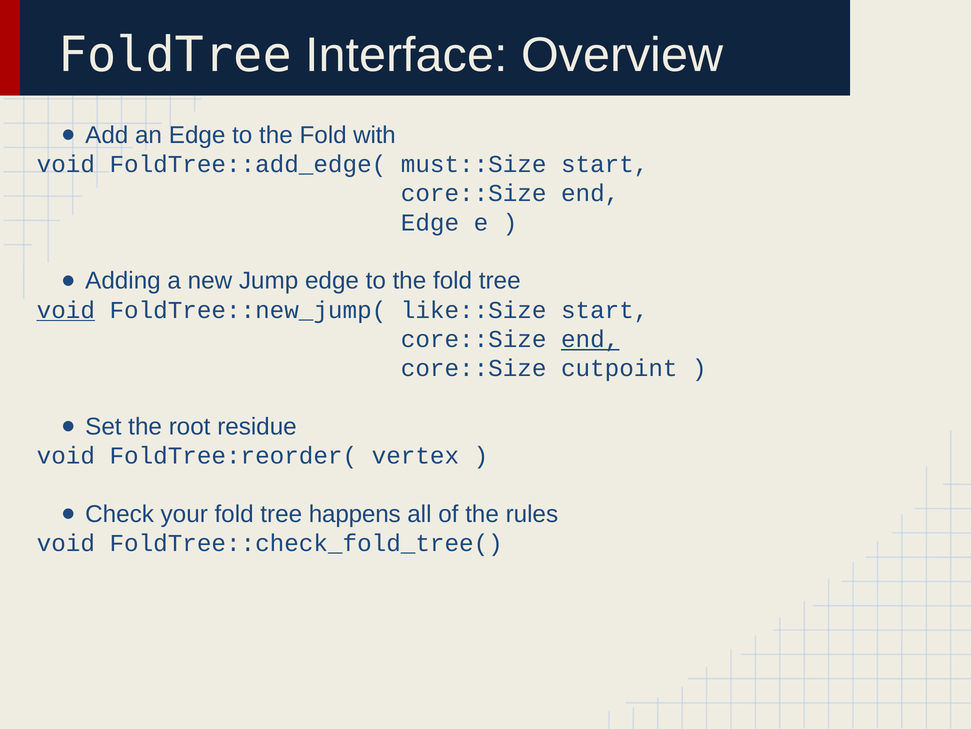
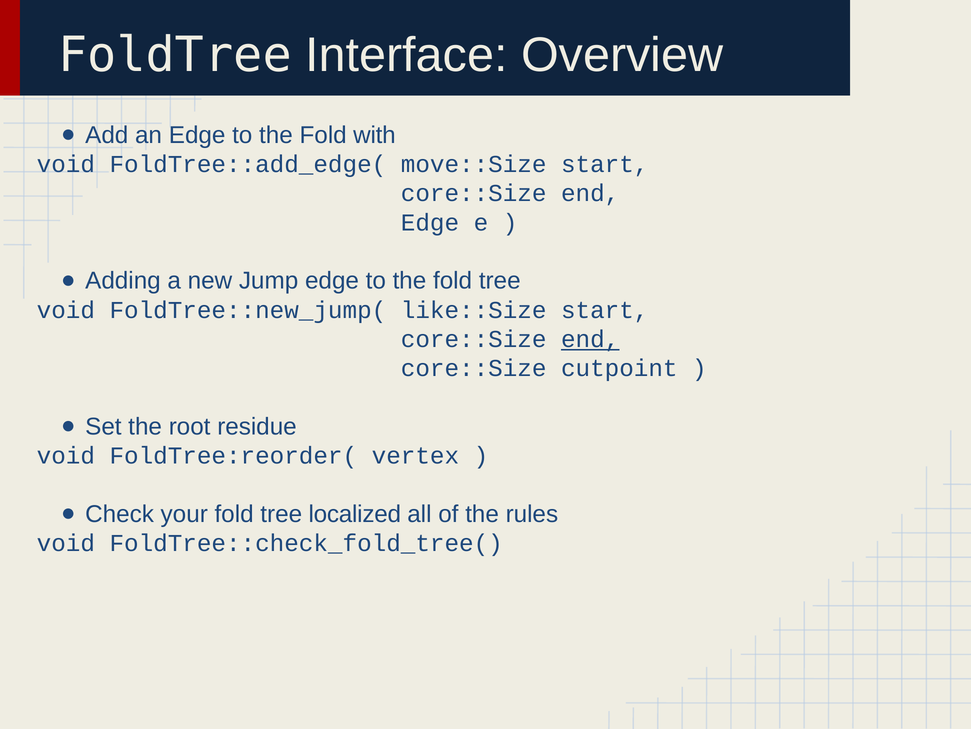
must::Size: must::Size -> move::Size
void at (66, 310) underline: present -> none
happens: happens -> localized
